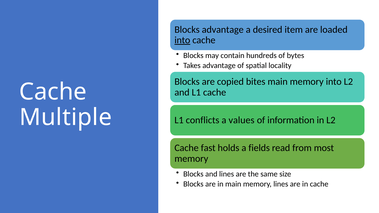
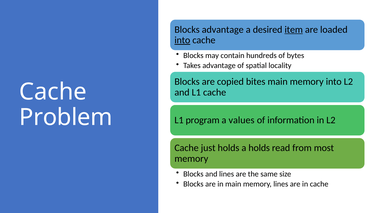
item underline: none -> present
Multiple: Multiple -> Problem
conflicts: conflicts -> program
fast: fast -> just
a fields: fields -> holds
